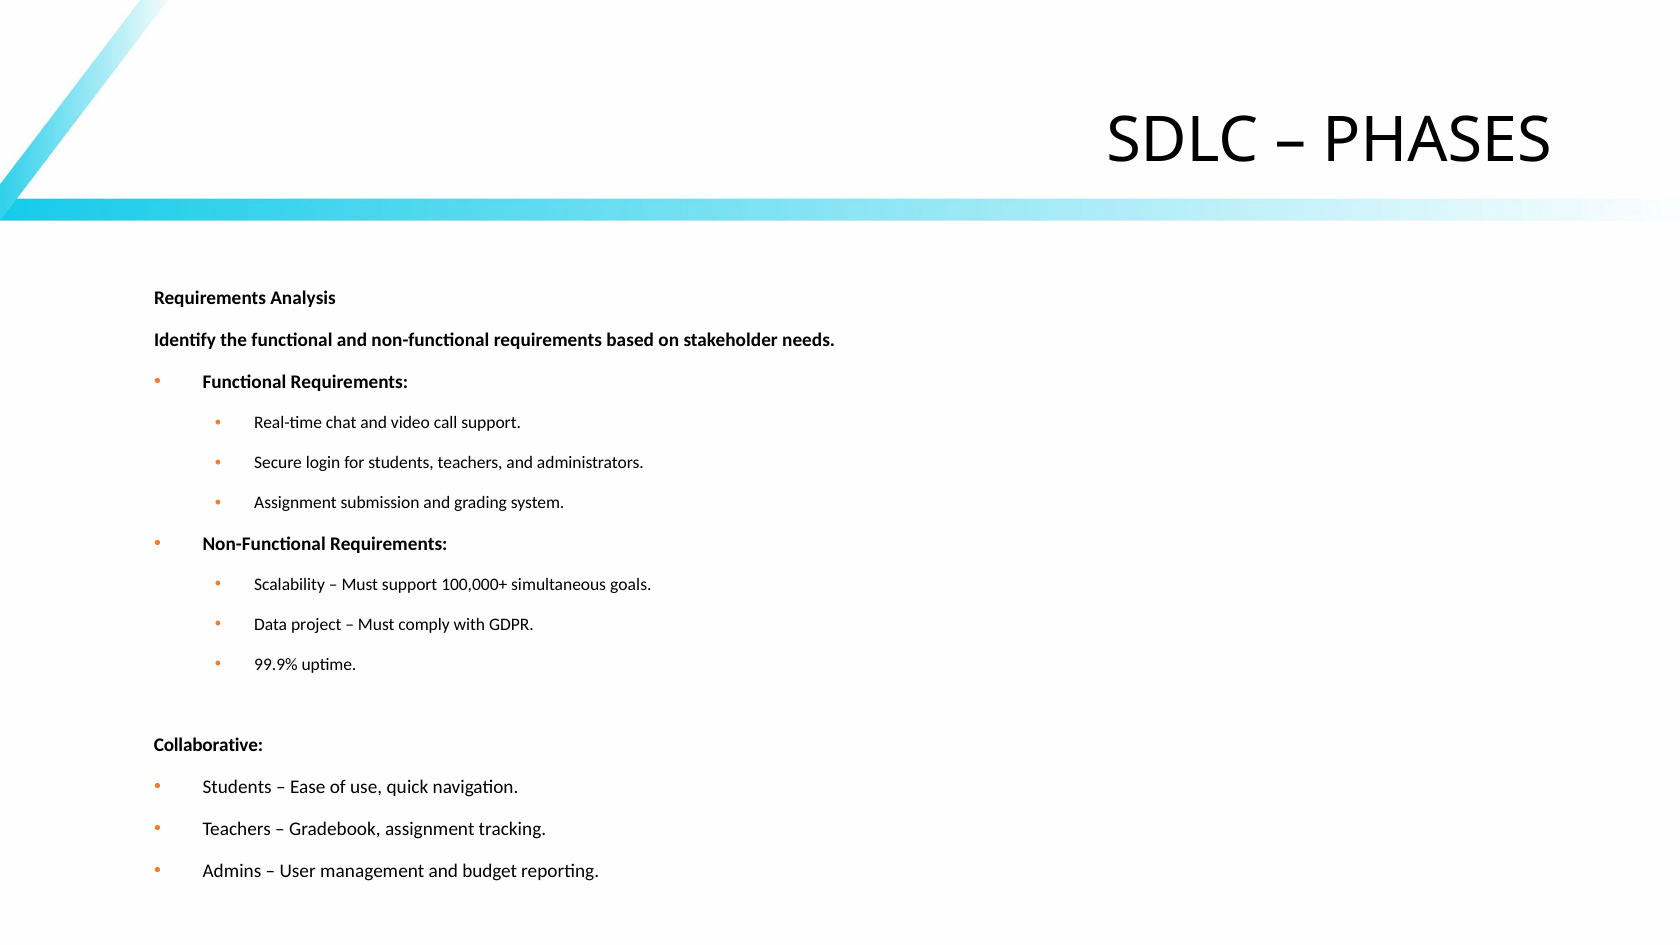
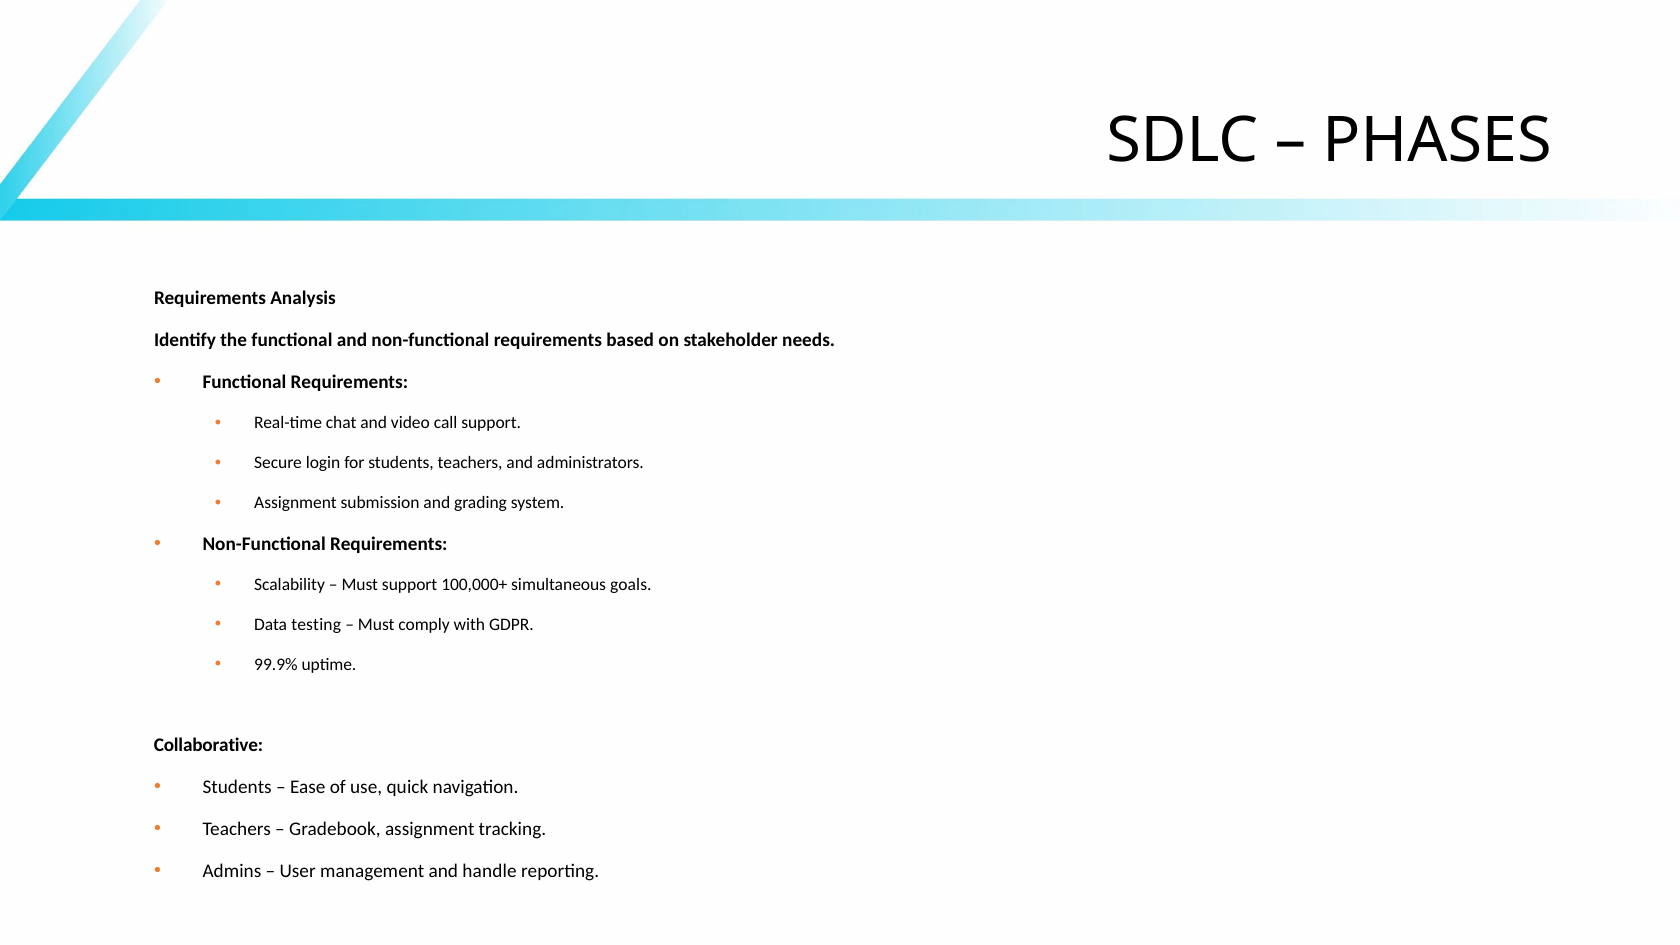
project: project -> testing
budget: budget -> handle
